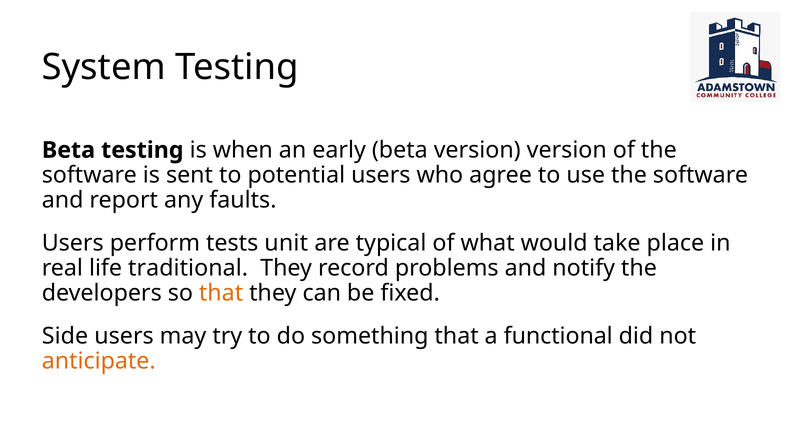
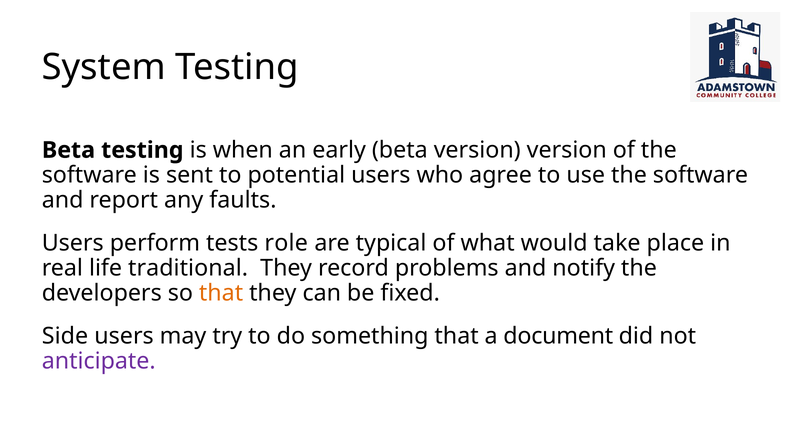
unit: unit -> role
functional: functional -> document
anticipate colour: orange -> purple
